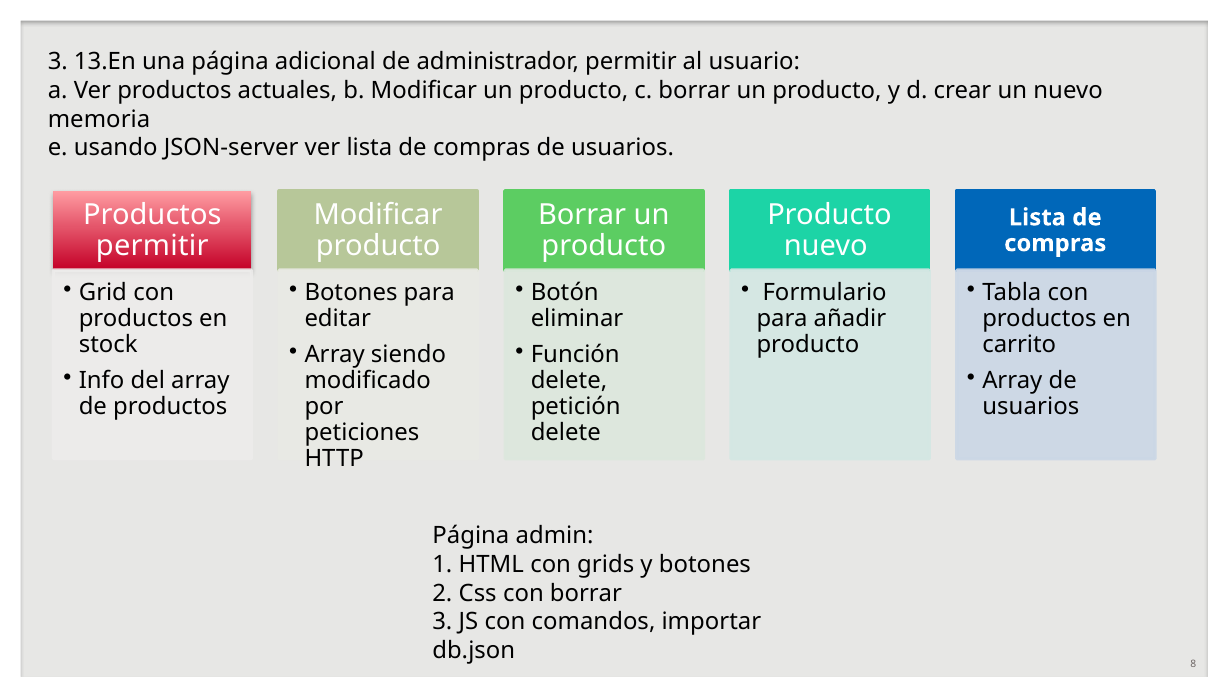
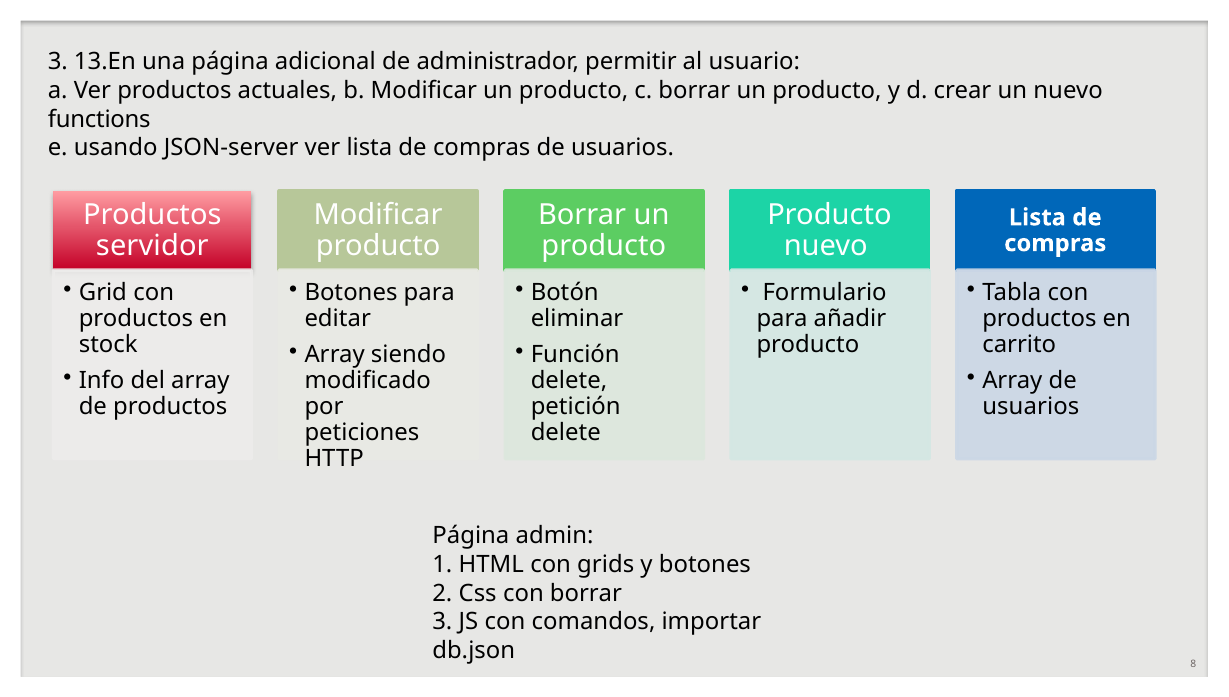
memoria: memoria -> functions
permitir at (152, 246): permitir -> servidor
